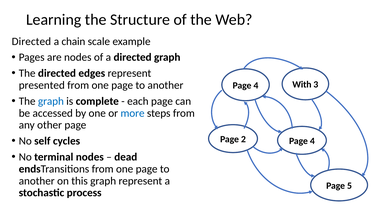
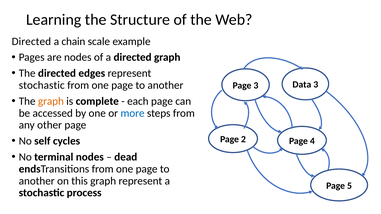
presented at (42, 85): presented -> stochastic
With: With -> Data
4 at (256, 86): 4 -> 3
graph at (51, 101) colour: blue -> orange
